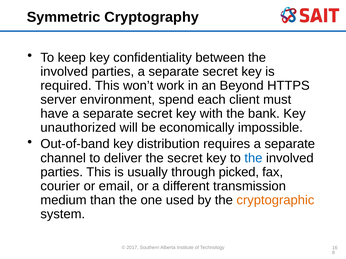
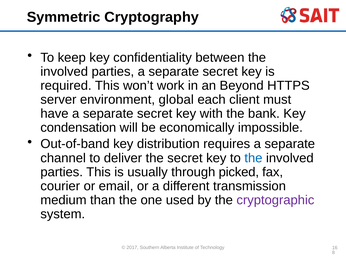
spend: spend -> global
unauthorized: unauthorized -> condensation
cryptographic colour: orange -> purple
